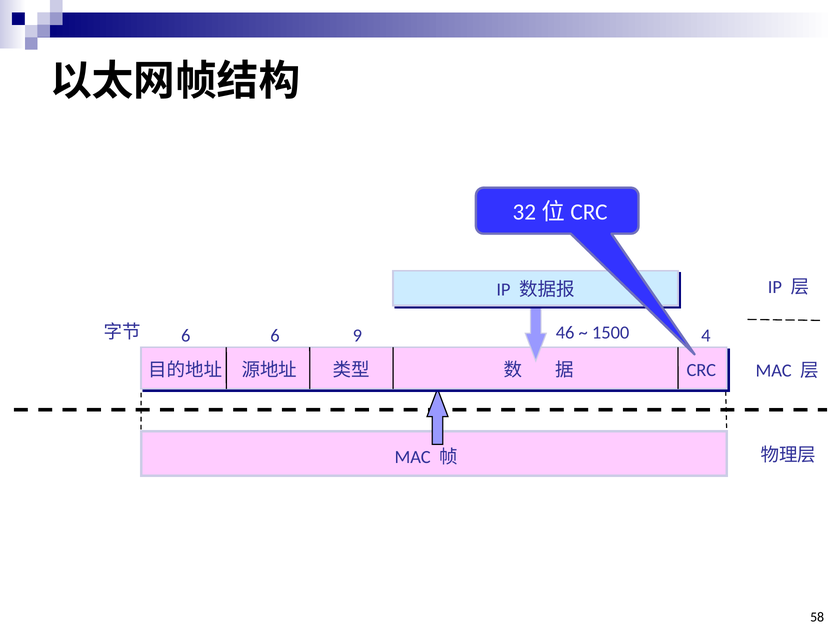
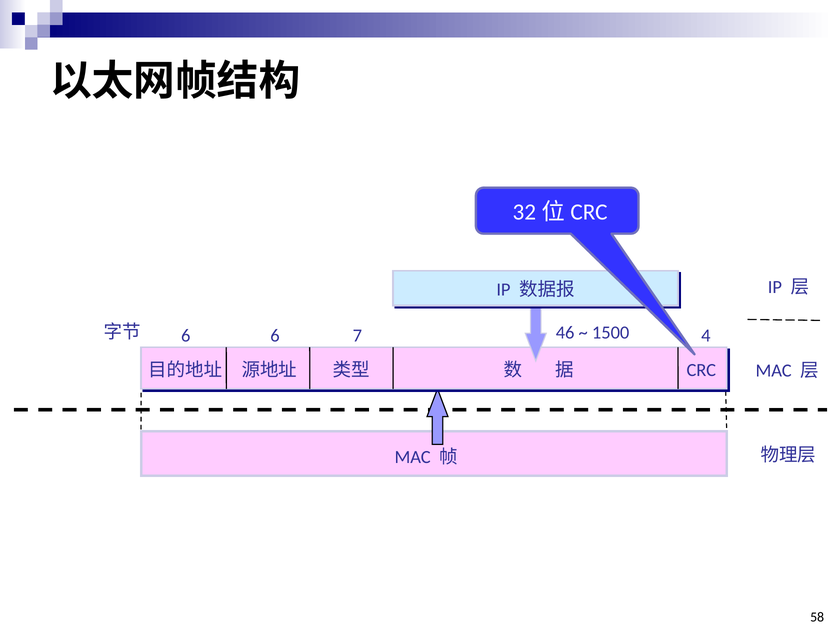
9: 9 -> 7
